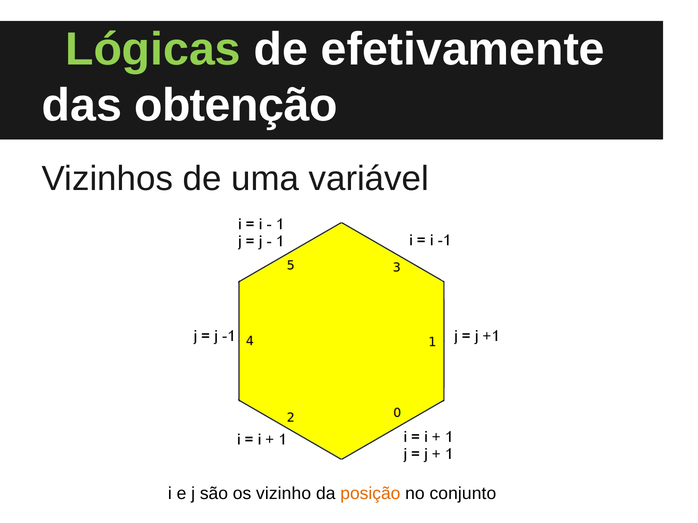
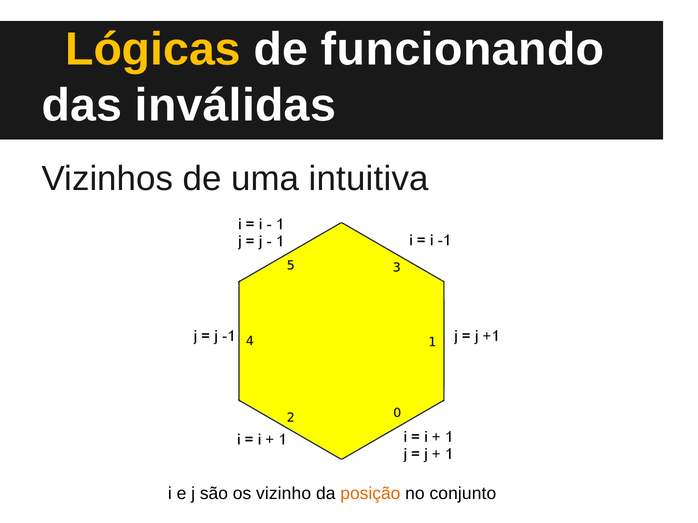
Lógicas colour: light green -> yellow
efetivamente: efetivamente -> funcionando
obtenção: obtenção -> inválidas
variável: variável -> intuitiva
